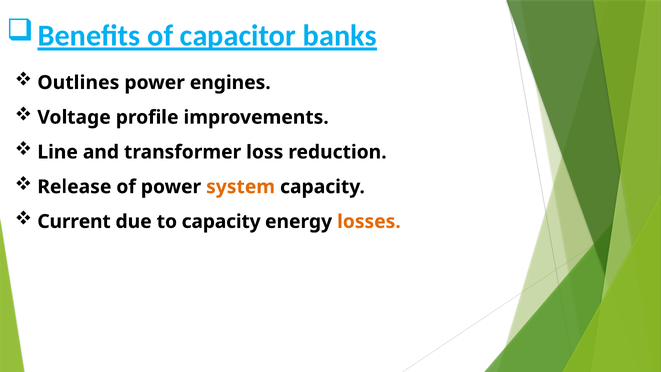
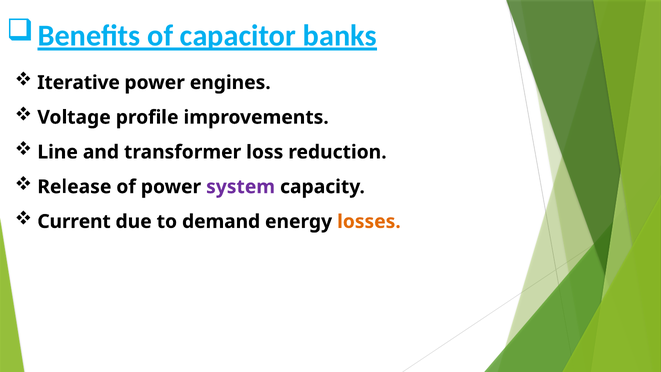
Outlines: Outlines -> Iterative
system colour: orange -> purple
to capacity: capacity -> demand
